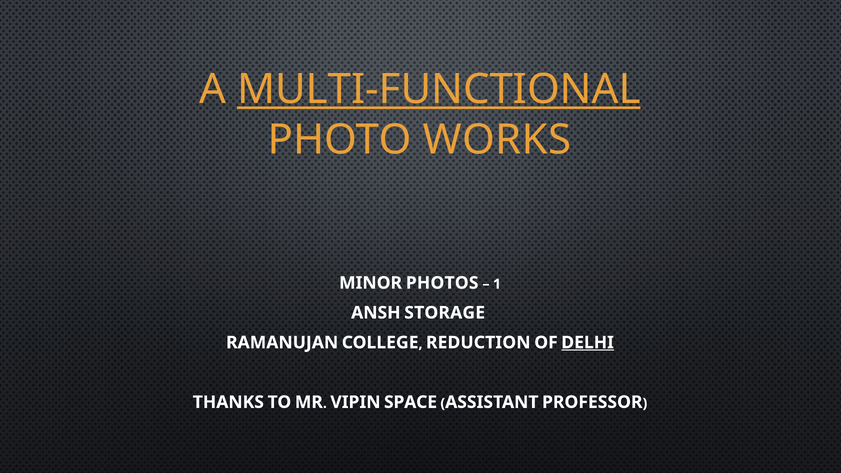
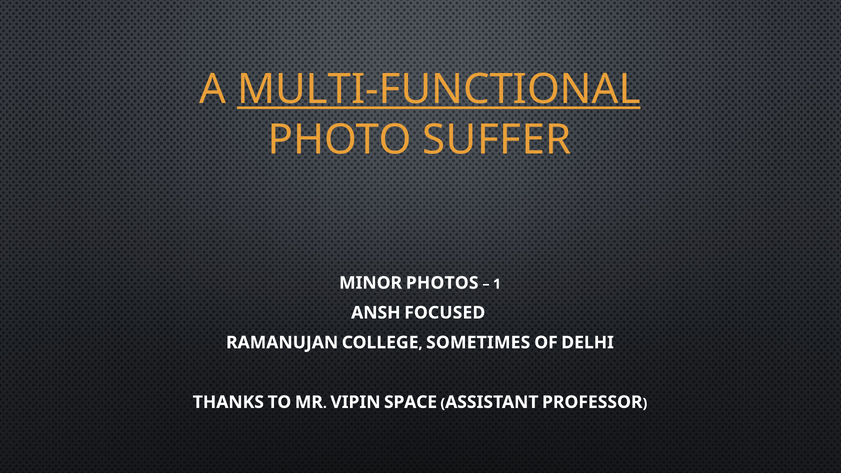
WORKS: WORKS -> SUFFER
STORAGE: STORAGE -> FOCUSED
REDUCTION: REDUCTION -> SOMETIMES
DELHI underline: present -> none
